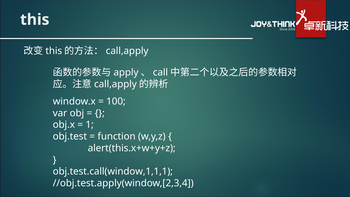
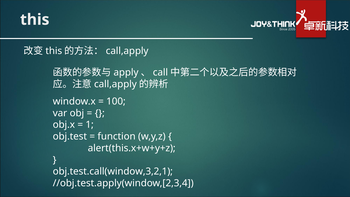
obj.test.call(window,1,1,1: obj.test.call(window,1,1,1 -> obj.test.call(window,3,2,1
